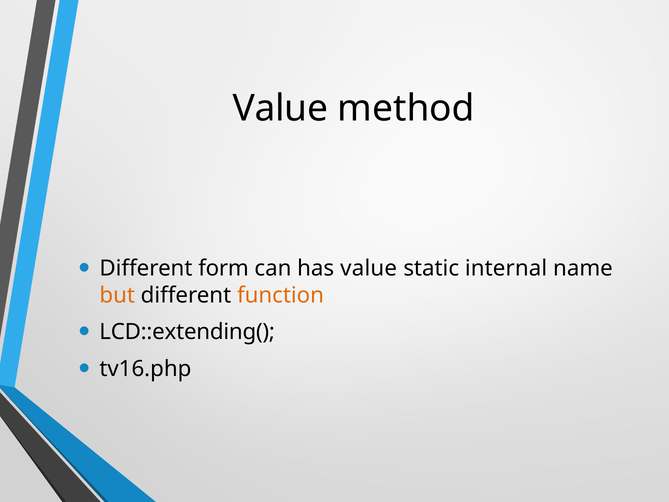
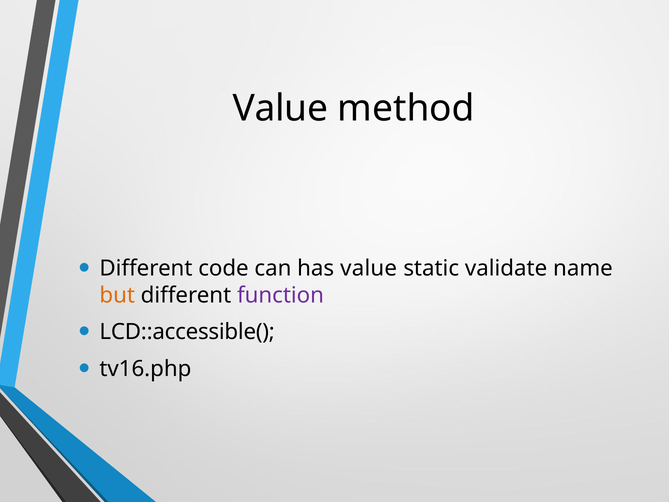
form: form -> code
internal: internal -> validate
function colour: orange -> purple
LCD::extending(: LCD::extending( -> LCD::accessible(
